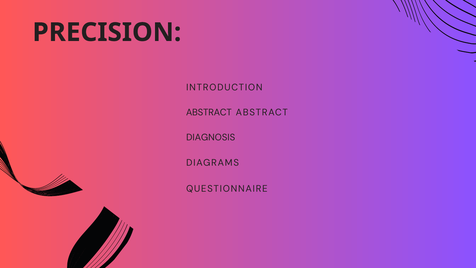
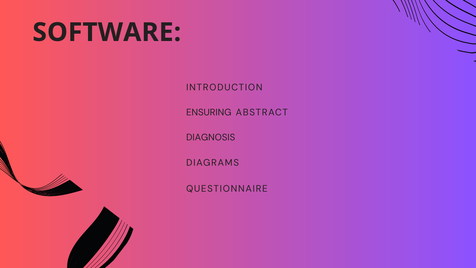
PRECISION: PRECISION -> SOFTWARE
ABSTRACT at (209, 112): ABSTRACT -> ENSURING
